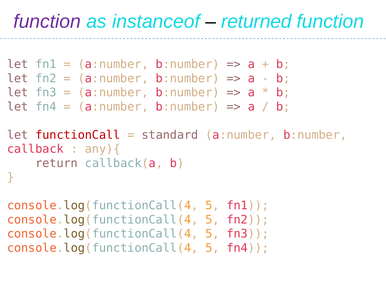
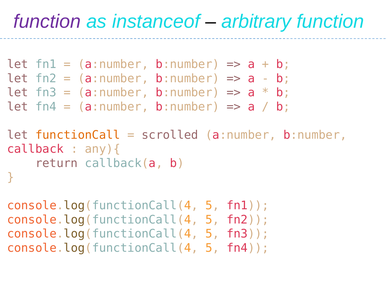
returned: returned -> arbitrary
functionCall colour: red -> orange
standard: standard -> scrolled
